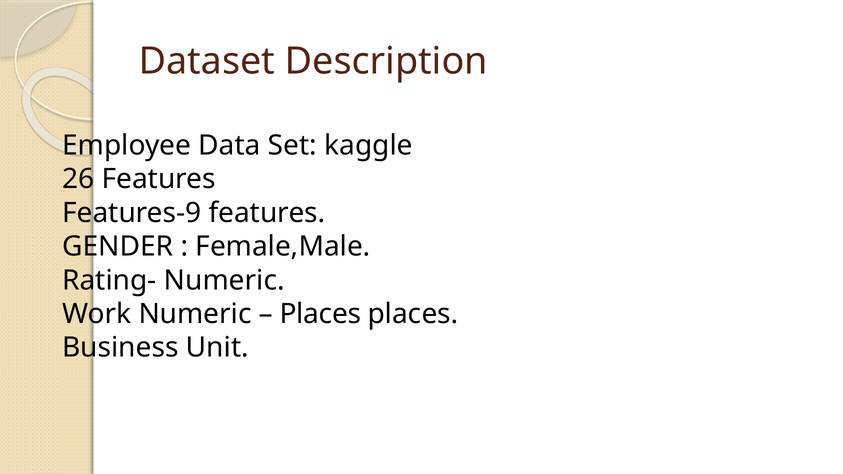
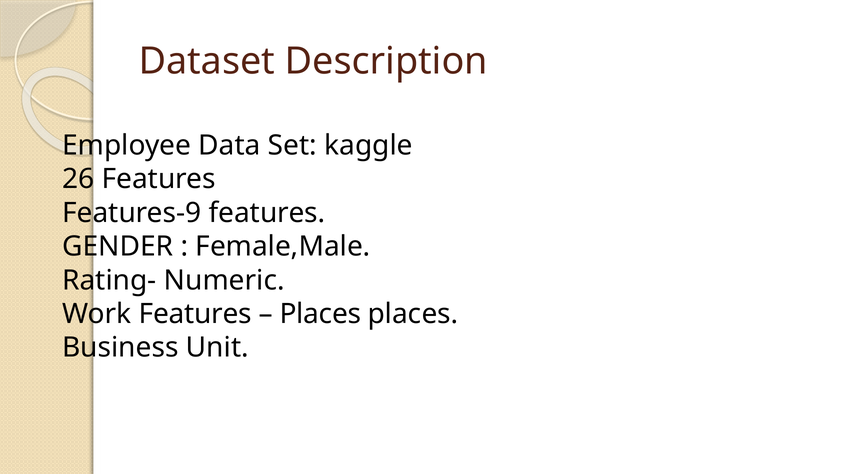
Work Numeric: Numeric -> Features
